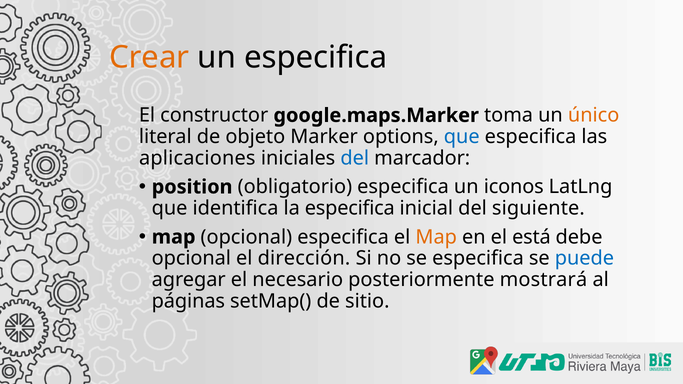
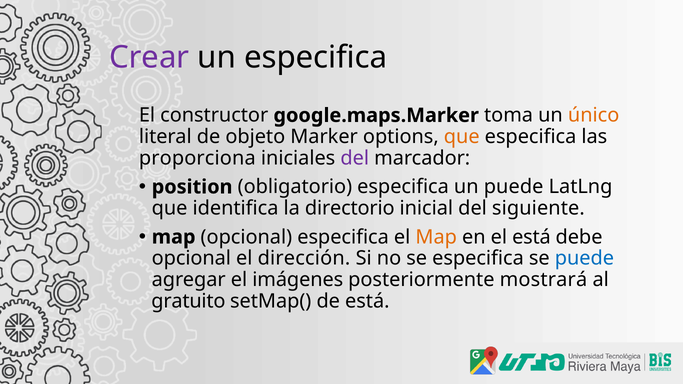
Crear colour: orange -> purple
que at (462, 137) colour: blue -> orange
aplicaciones: aplicaciones -> proporciona
del at (355, 158) colour: blue -> purple
un iconos: iconos -> puede
la especifica: especifica -> directorio
necesario: necesario -> imágenes
páginas: páginas -> gratuito
de sitio: sitio -> está
